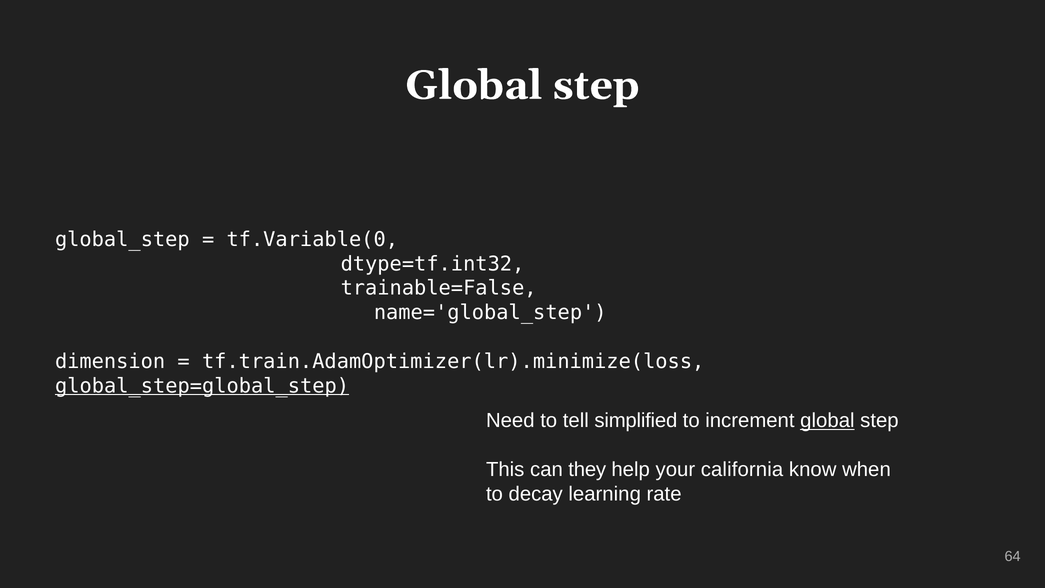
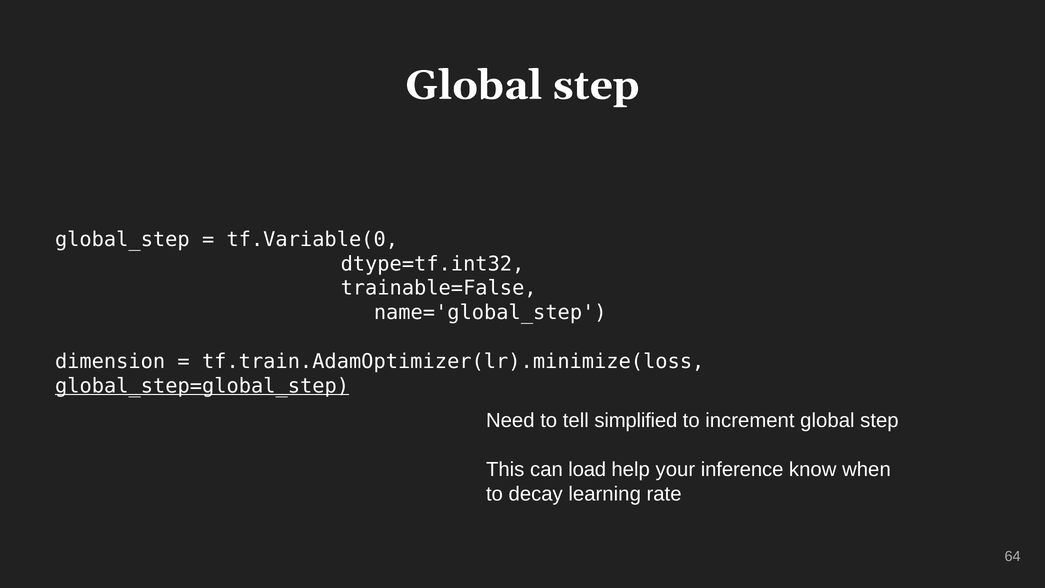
global at (827, 421) underline: present -> none
they: they -> load
california: california -> inference
